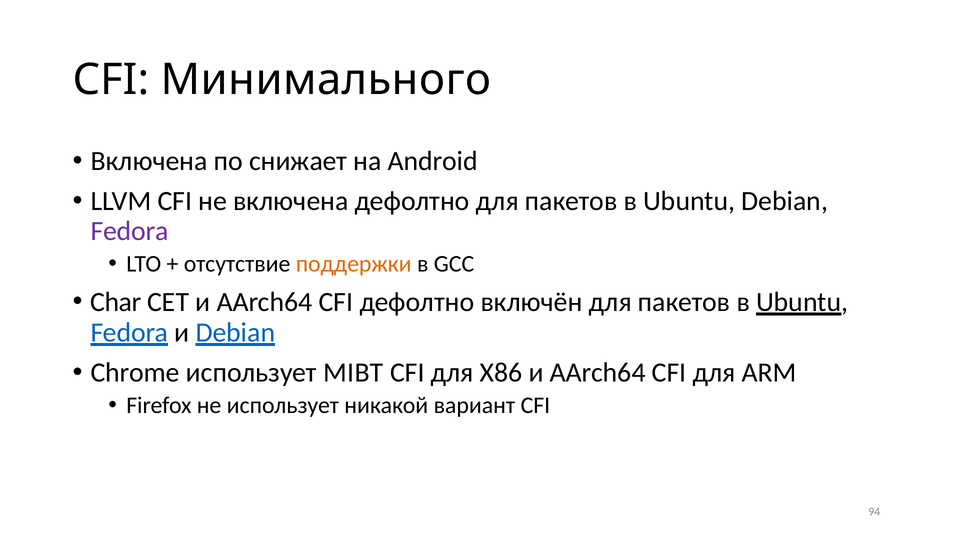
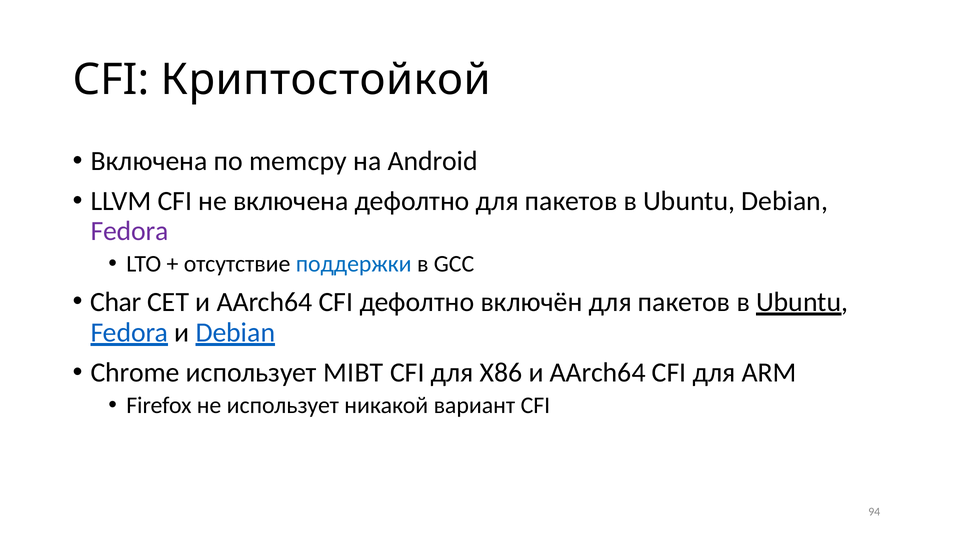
Минимального: Минимального -> Криптостойкой
снижает: снижает -> memcpy
поддержки colour: orange -> blue
